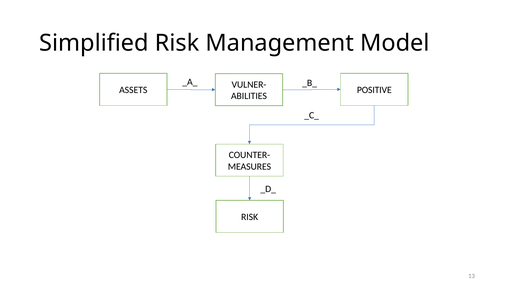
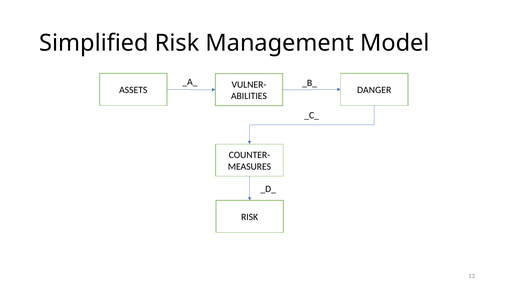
POSITIVE: POSITIVE -> DANGER
